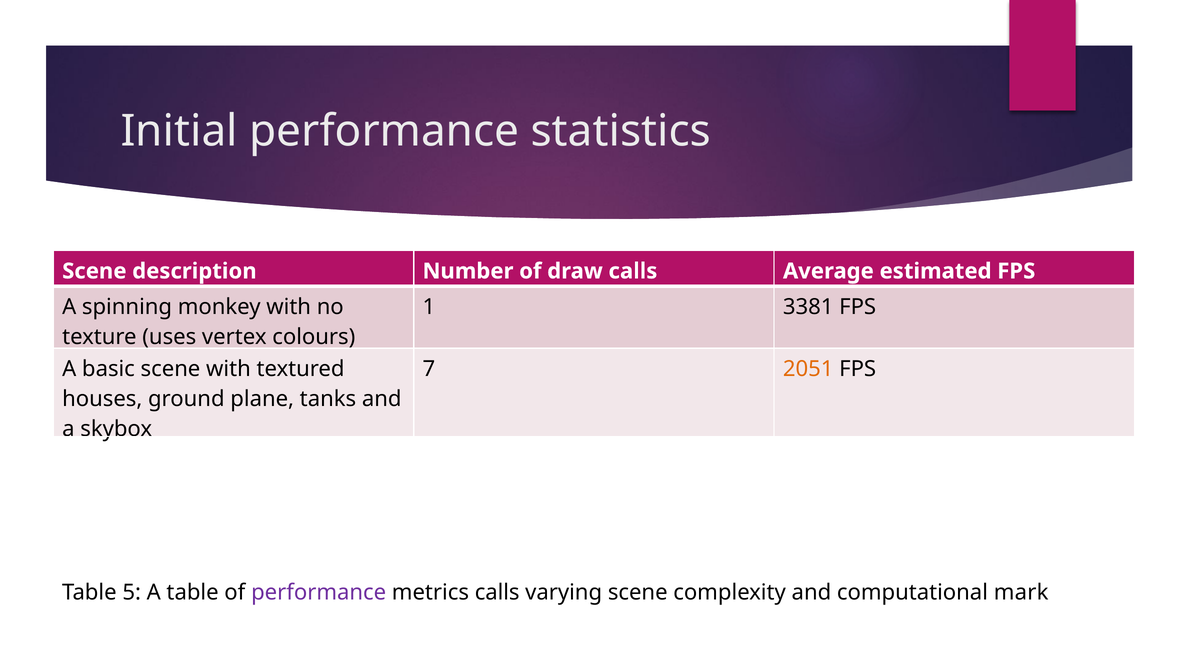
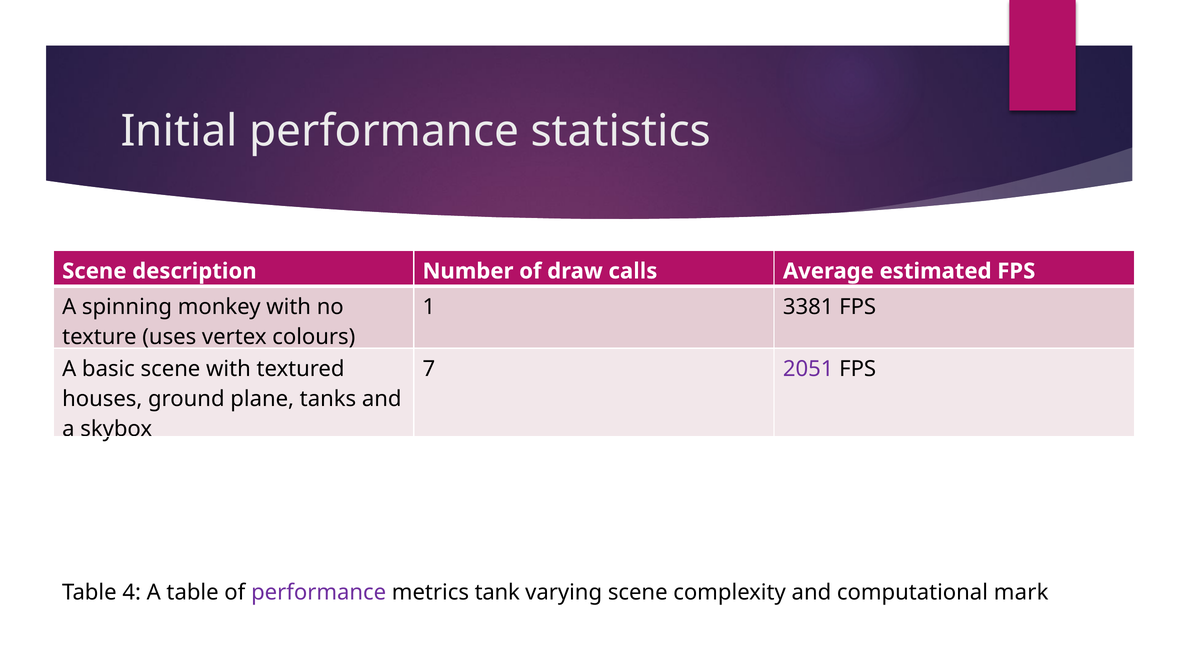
2051 colour: orange -> purple
5: 5 -> 4
metrics calls: calls -> tank
